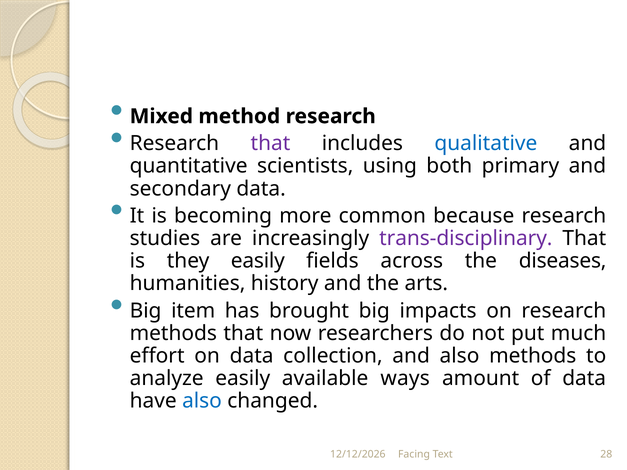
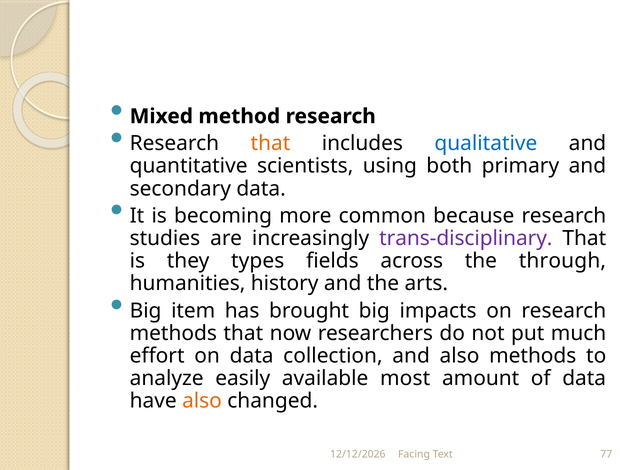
that at (270, 144) colour: purple -> orange
they easily: easily -> types
diseases: diseases -> through
ways: ways -> most
also at (202, 401) colour: blue -> orange
28: 28 -> 77
